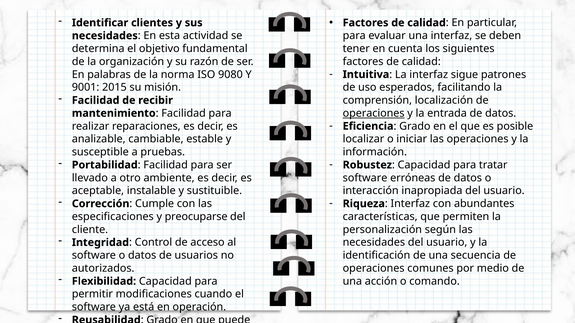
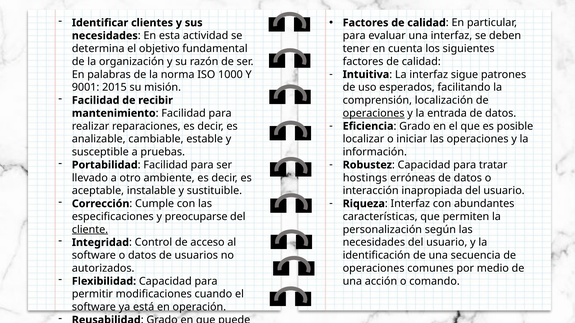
9080: 9080 -> 1000
software at (365, 178): software -> hostings
cliente underline: none -> present
